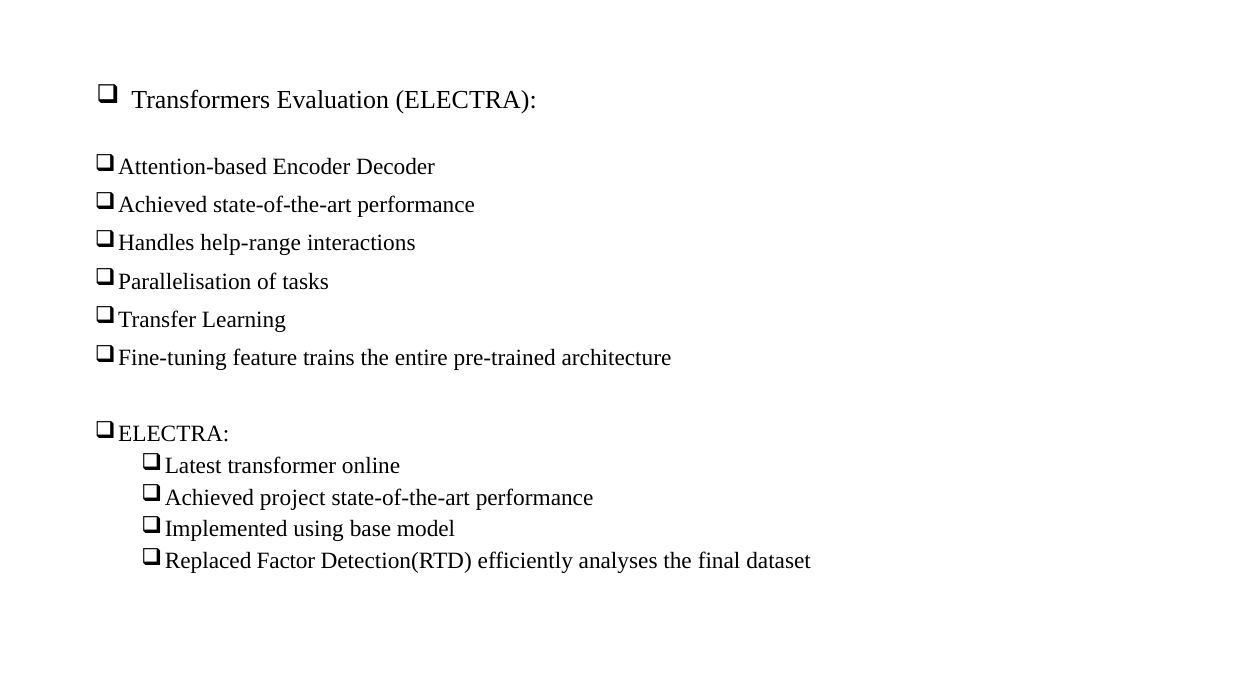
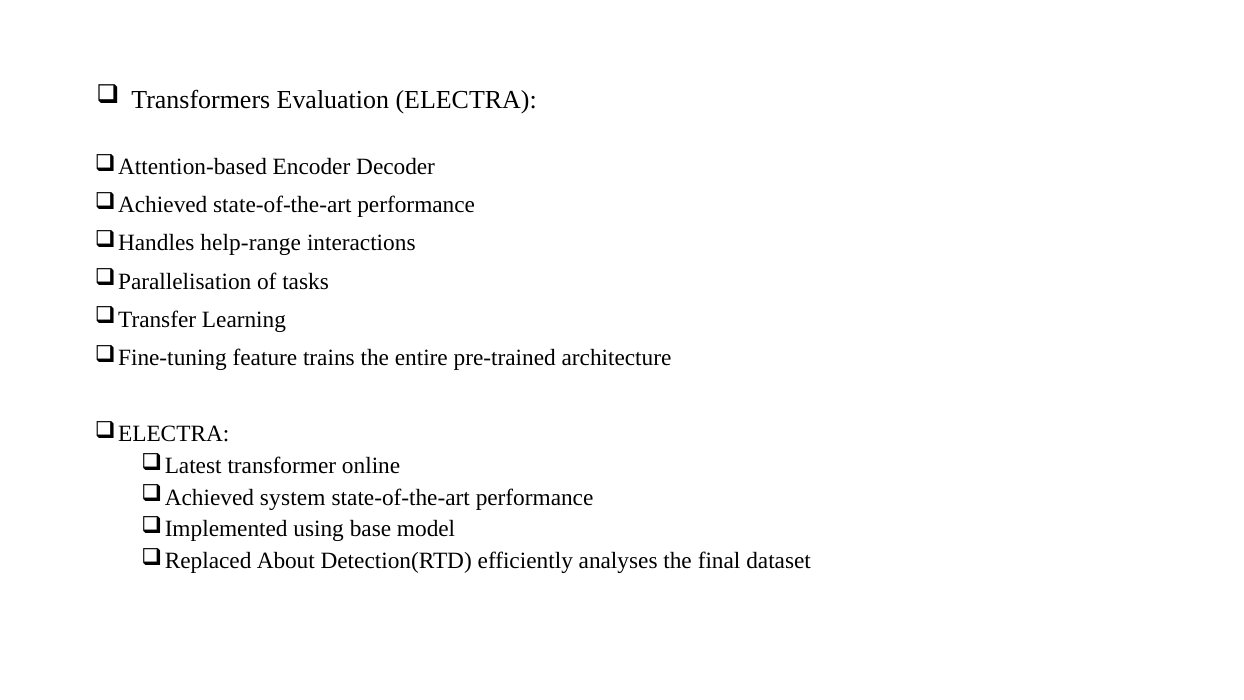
project: project -> system
Factor: Factor -> About
